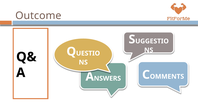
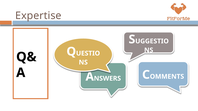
Outcome: Outcome -> Expertise
